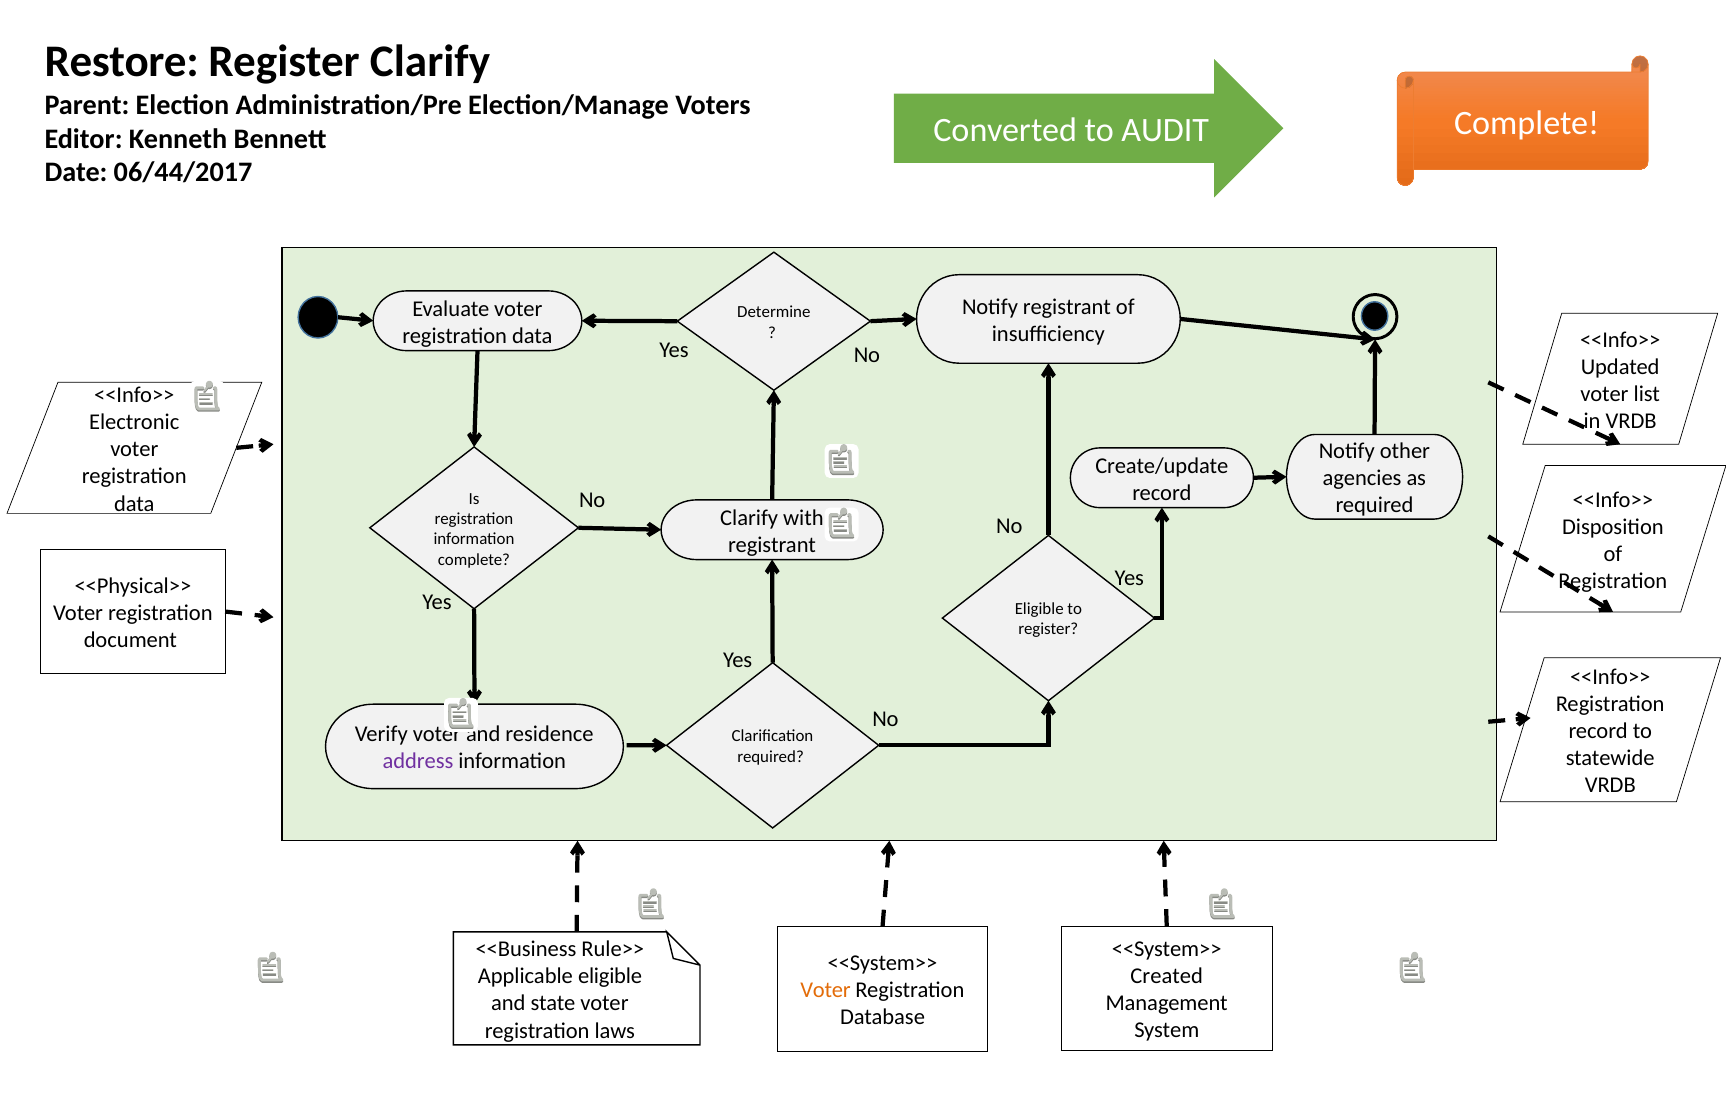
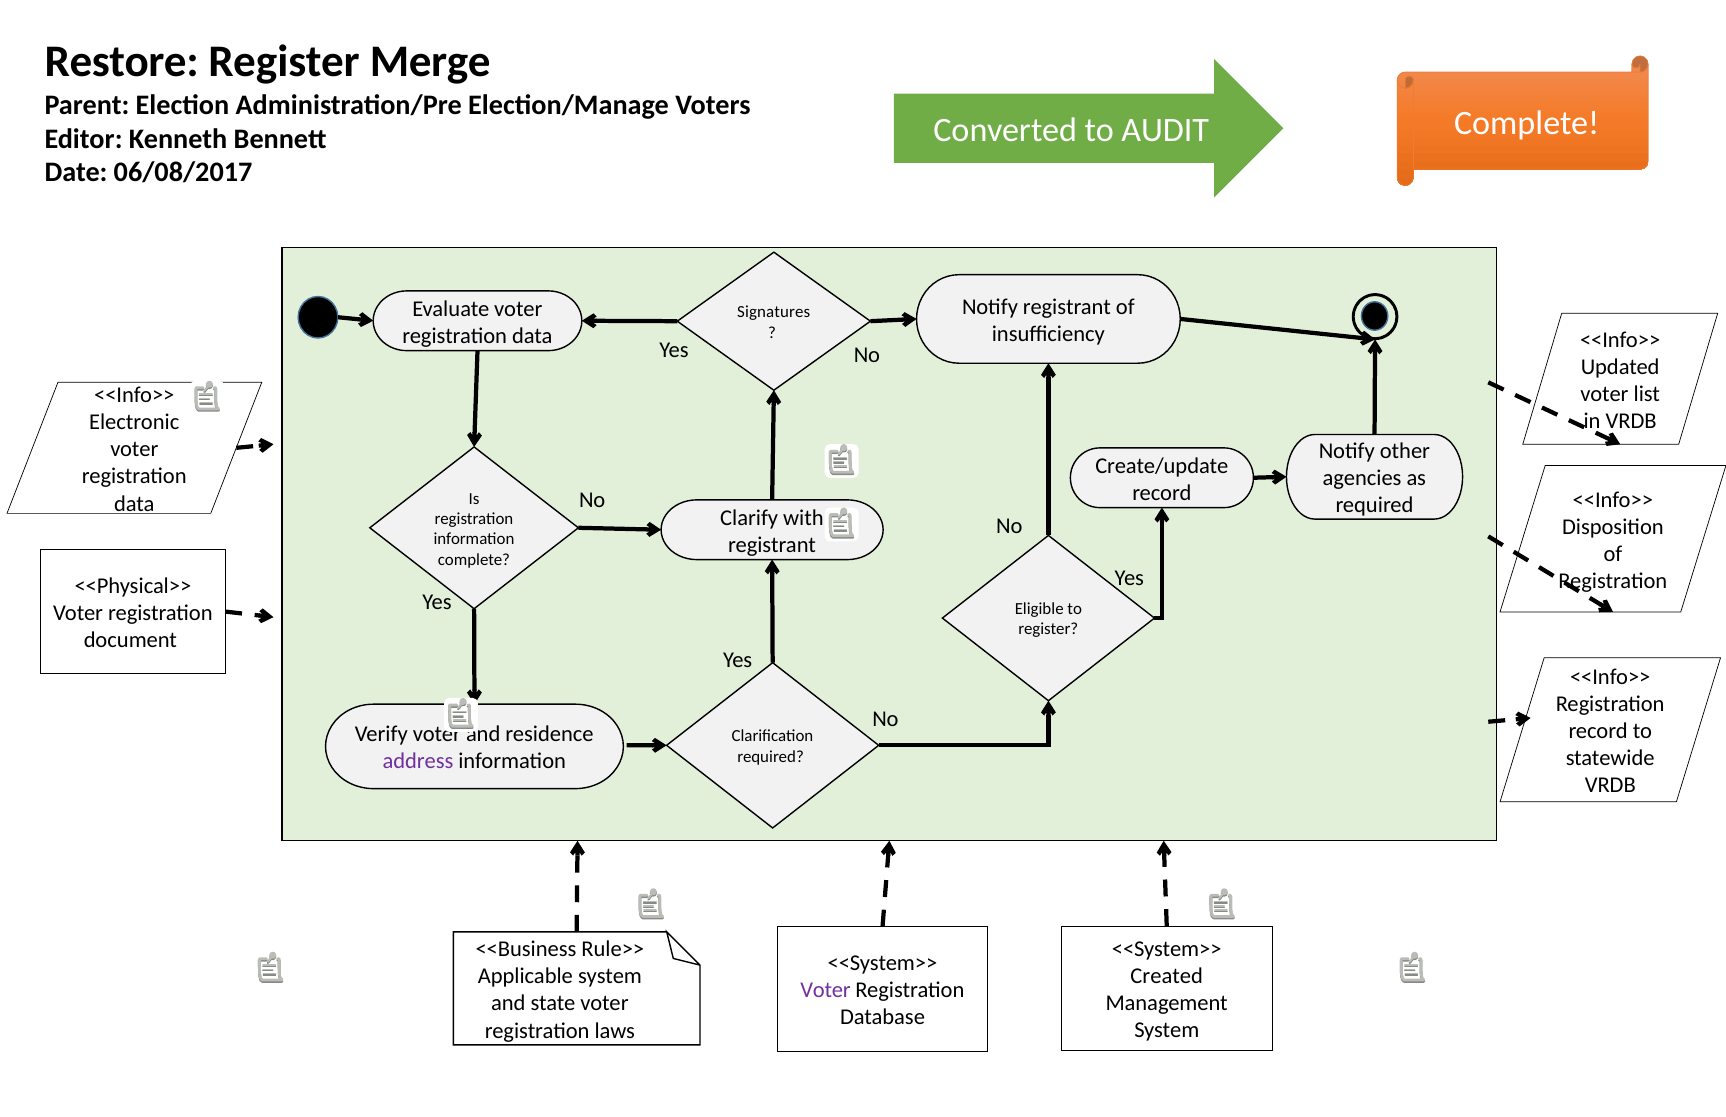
Register Clarify: Clarify -> Merge
06/44/2017: 06/44/2017 -> 06/08/2017
Determine: Determine -> Signatures
Applicable eligible: eligible -> system
Voter at (826, 990) colour: orange -> purple
